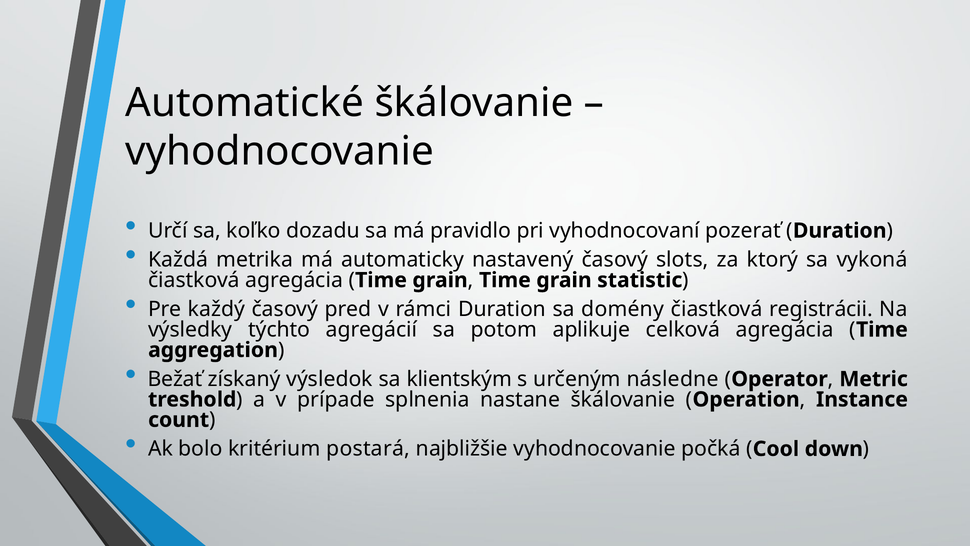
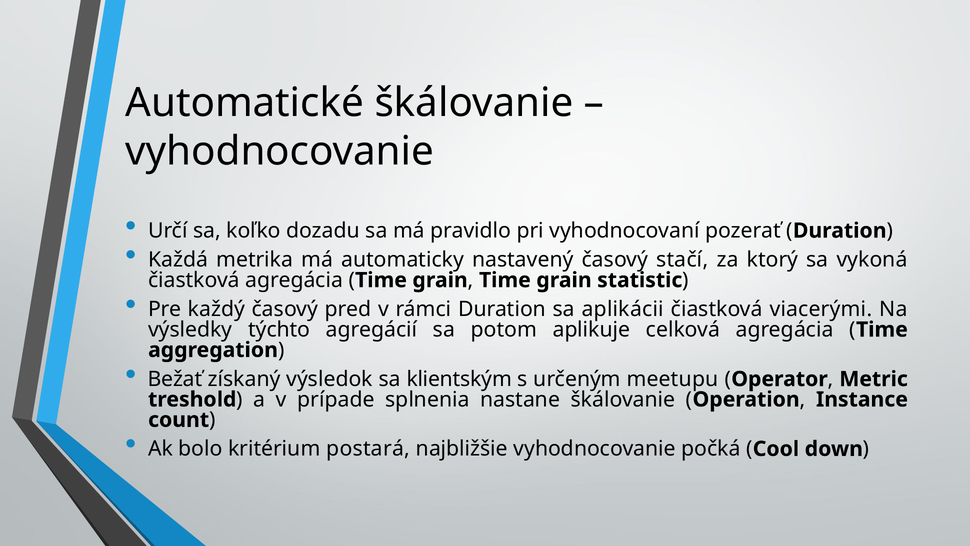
slots: slots -> stačí
domény: domény -> aplikácii
registrácii: registrácii -> viacerými
následne: následne -> meetupu
